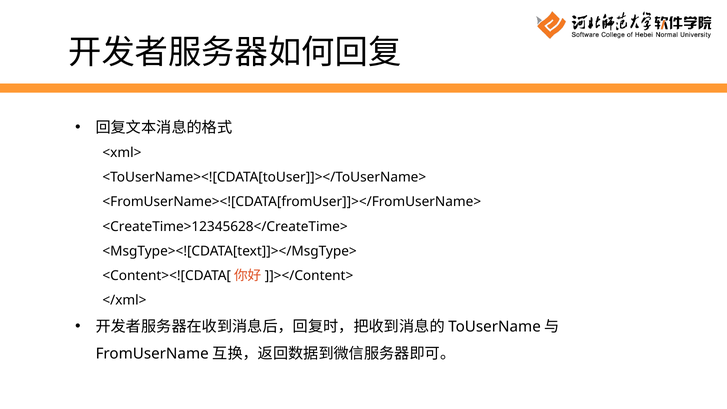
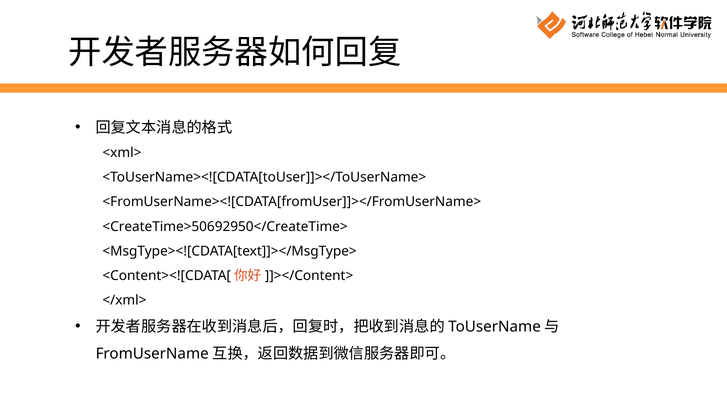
<CreateTime>12345628</CreateTime>: <CreateTime>12345628</CreateTime> -> <CreateTime>50692950</CreateTime>
